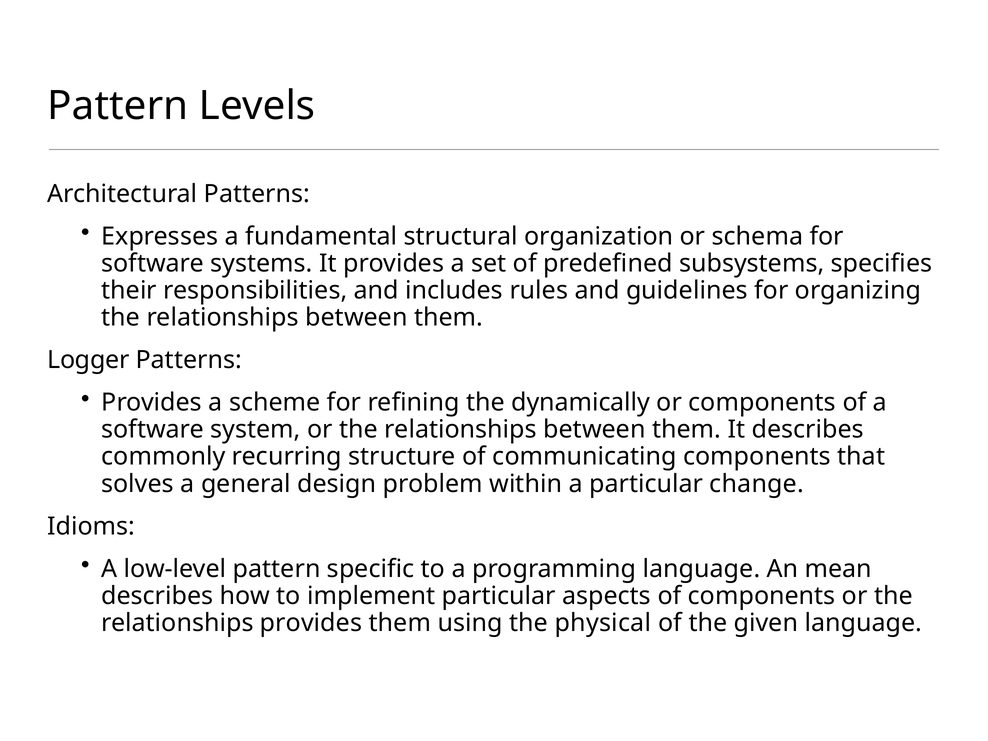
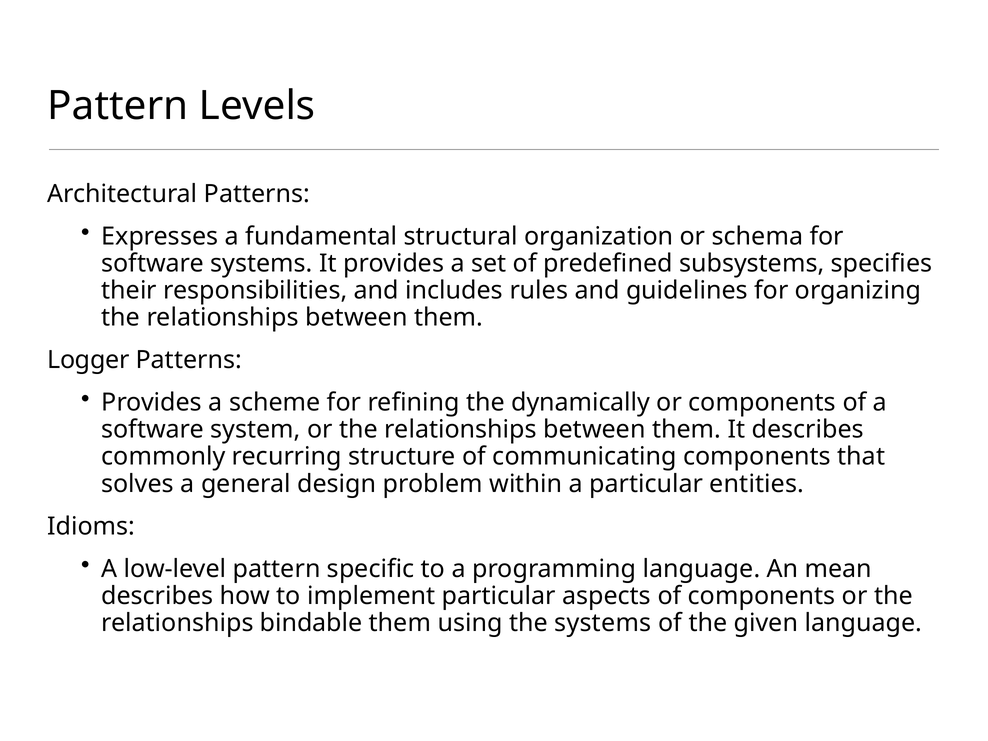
change: change -> entities
relationships provides: provides -> bindable
the physical: physical -> systems
